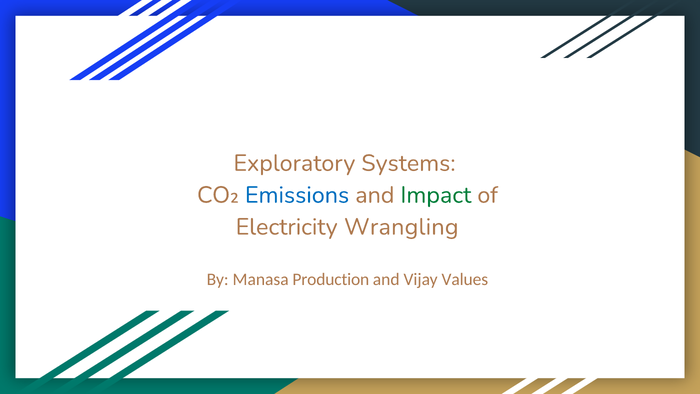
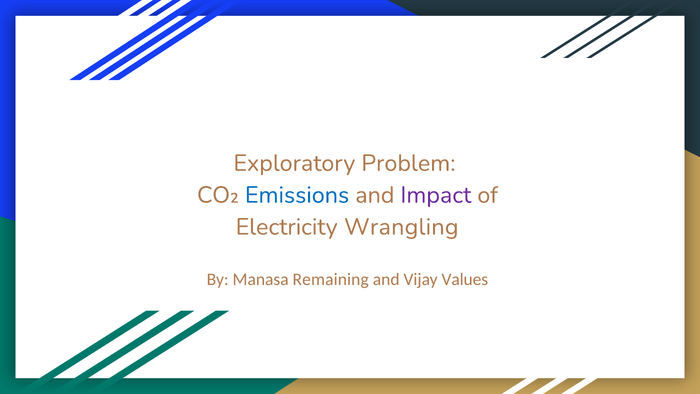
Systems: Systems -> Problem
Impact colour: green -> purple
Production: Production -> Remaining
